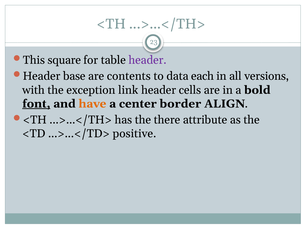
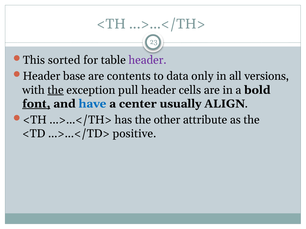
square: square -> sorted
each: each -> only
the at (56, 90) underline: none -> present
link: link -> pull
have colour: orange -> blue
border: border -> usually
there: there -> other
